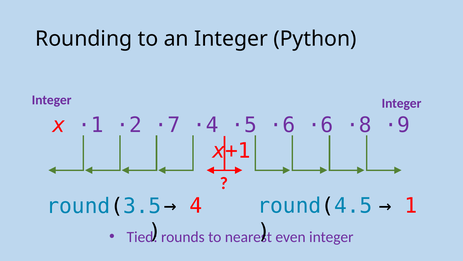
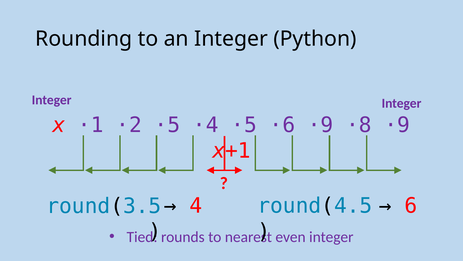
·2 ·7: ·7 -> ·5
·6 ·6: ·6 -> ·9
1: 1 -> 6
